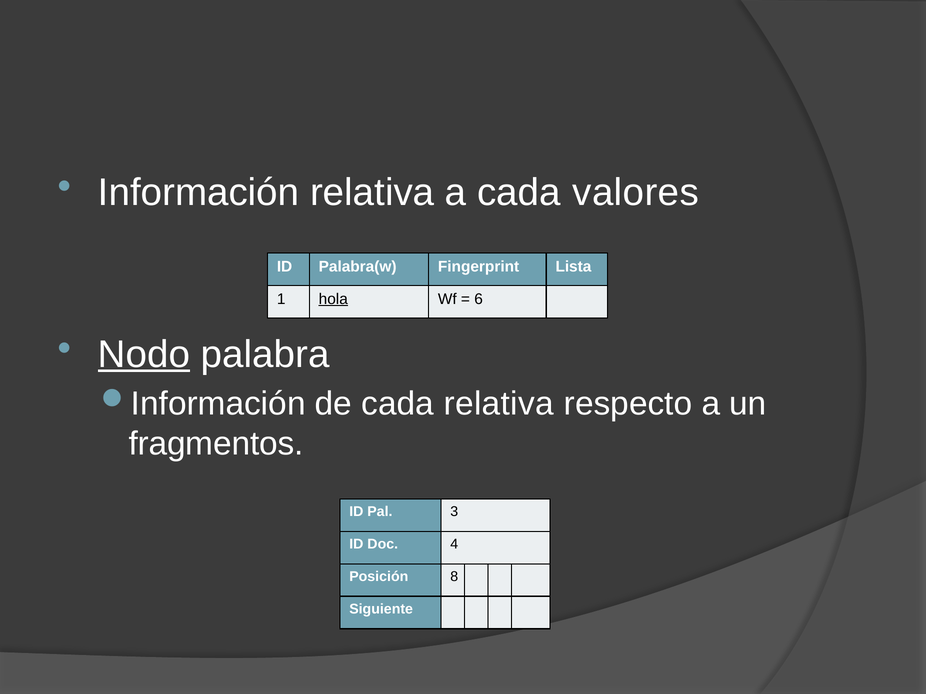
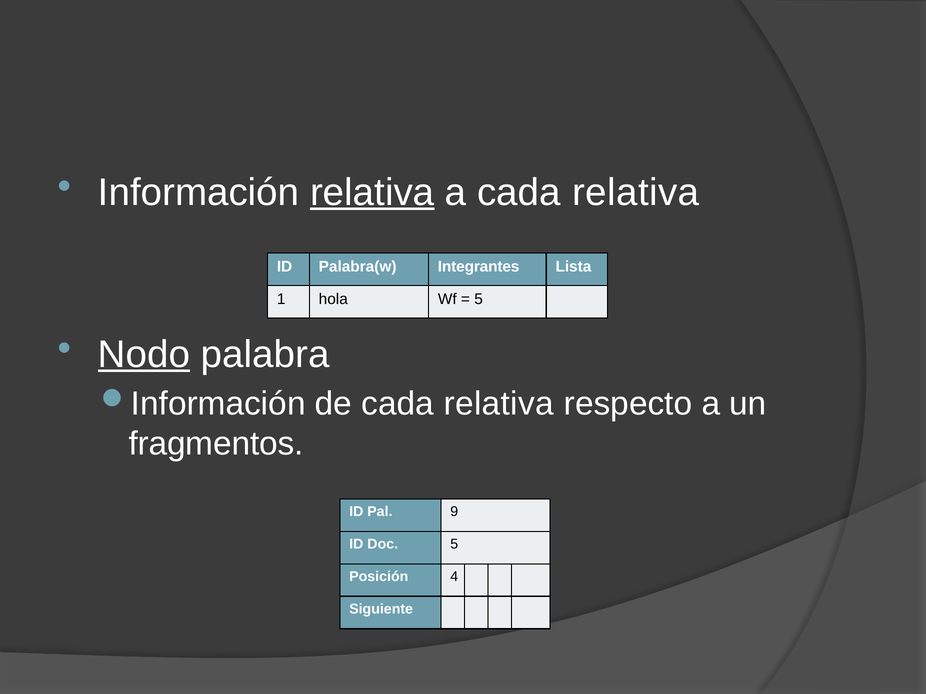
relativa at (372, 192) underline: none -> present
a cada valores: valores -> relativa
Fingerprint: Fingerprint -> Integrantes
hola underline: present -> none
6 at (479, 299): 6 -> 5
3: 3 -> 9
Doc 4: 4 -> 5
8: 8 -> 4
